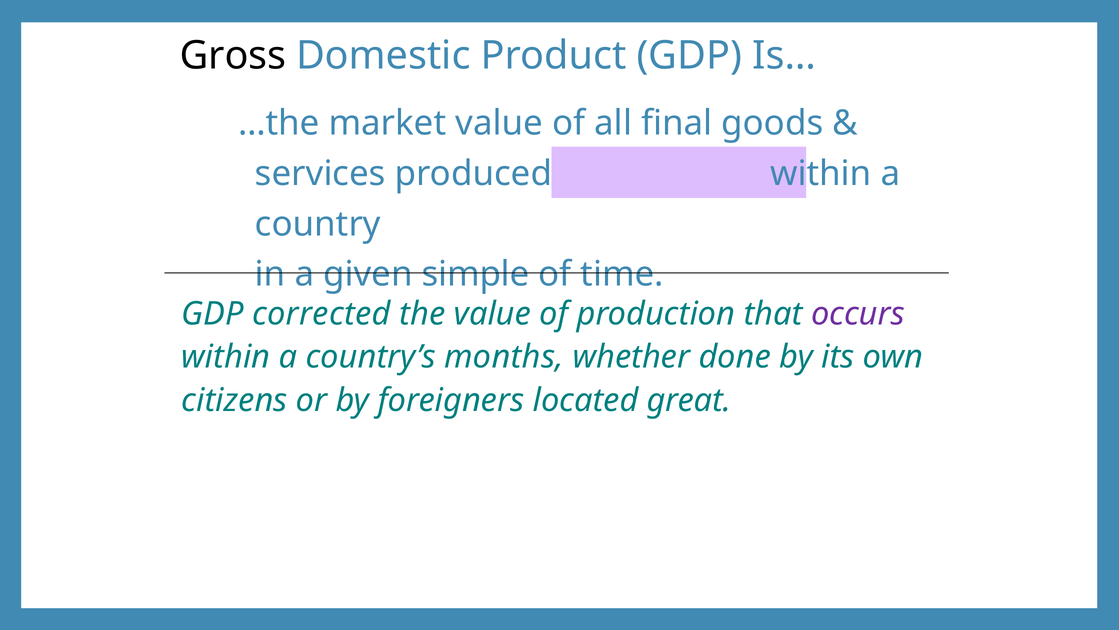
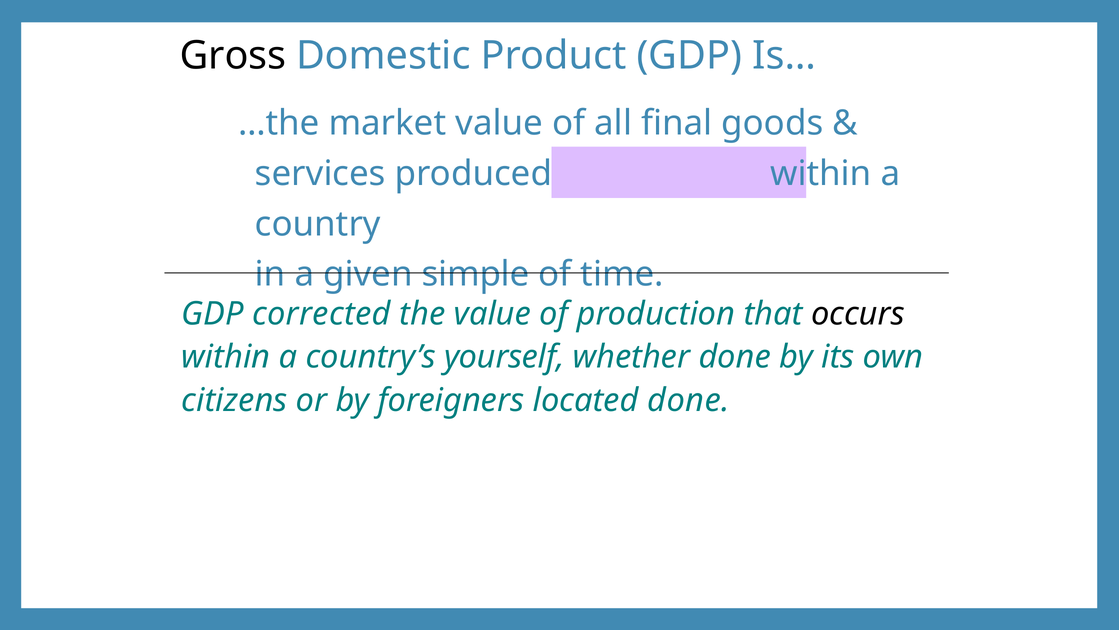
occurs colour: purple -> black
months: months -> yourself
located great: great -> done
